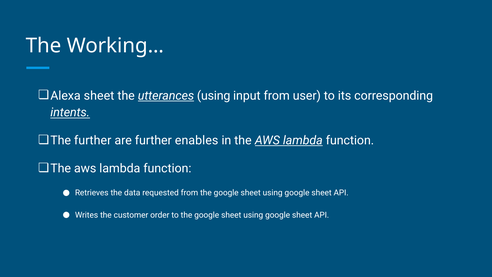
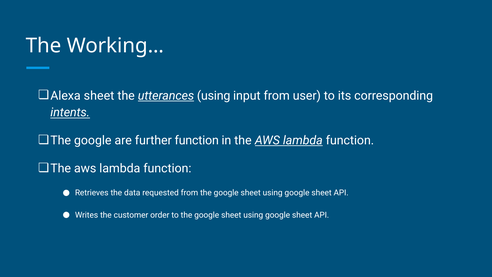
further at (93, 140): further -> google
further enables: enables -> function
